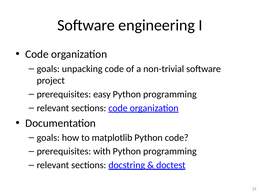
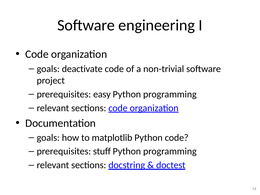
unpacking: unpacking -> deactivate
with: with -> stuff
